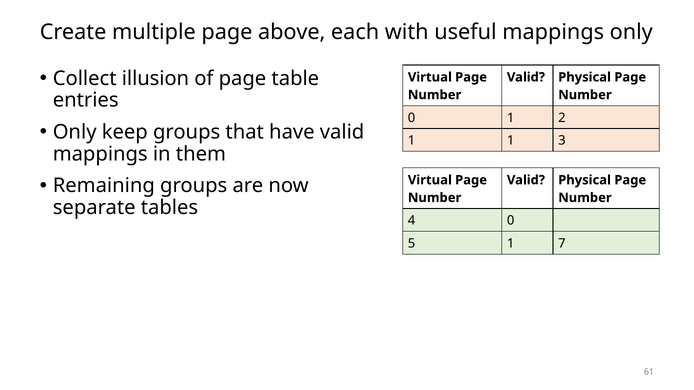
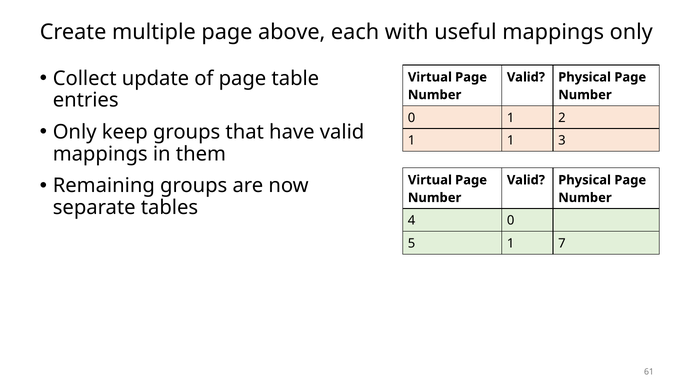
illusion: illusion -> update
